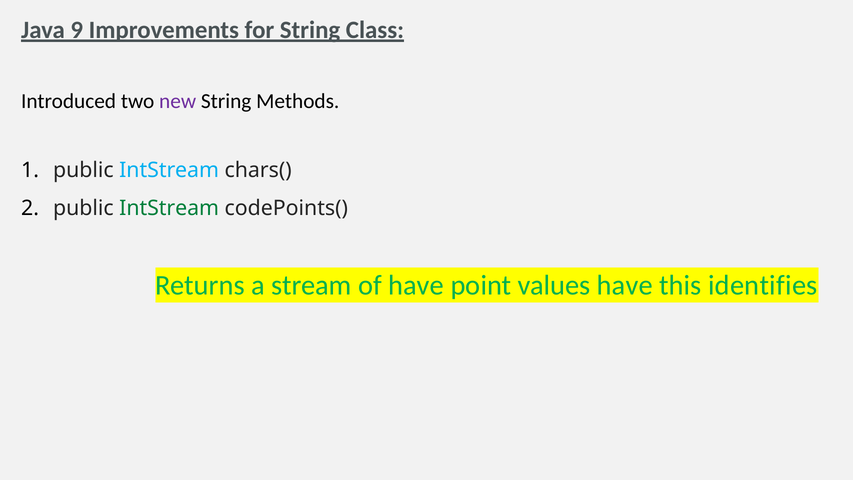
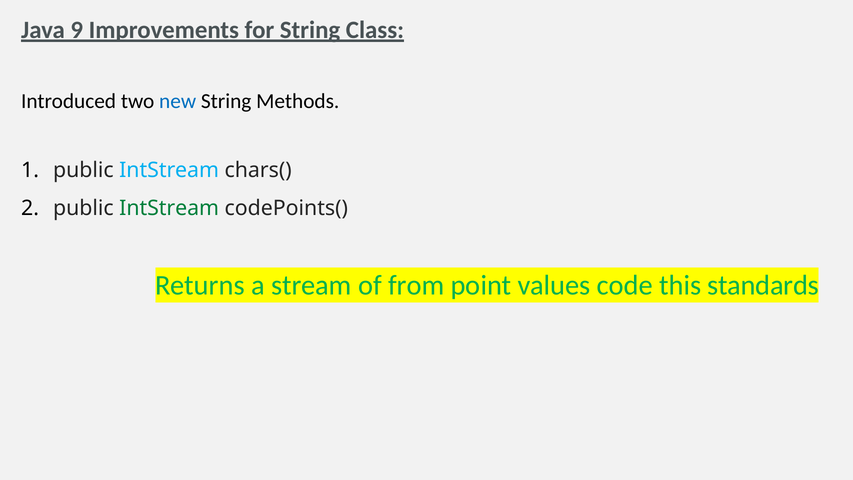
new colour: purple -> blue
of have: have -> from
values have: have -> code
identifies: identifies -> standards
